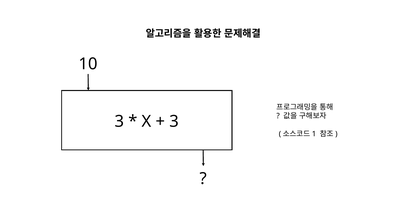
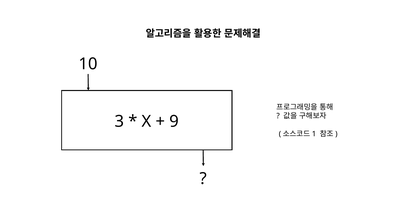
3 at (174, 121): 3 -> 9
